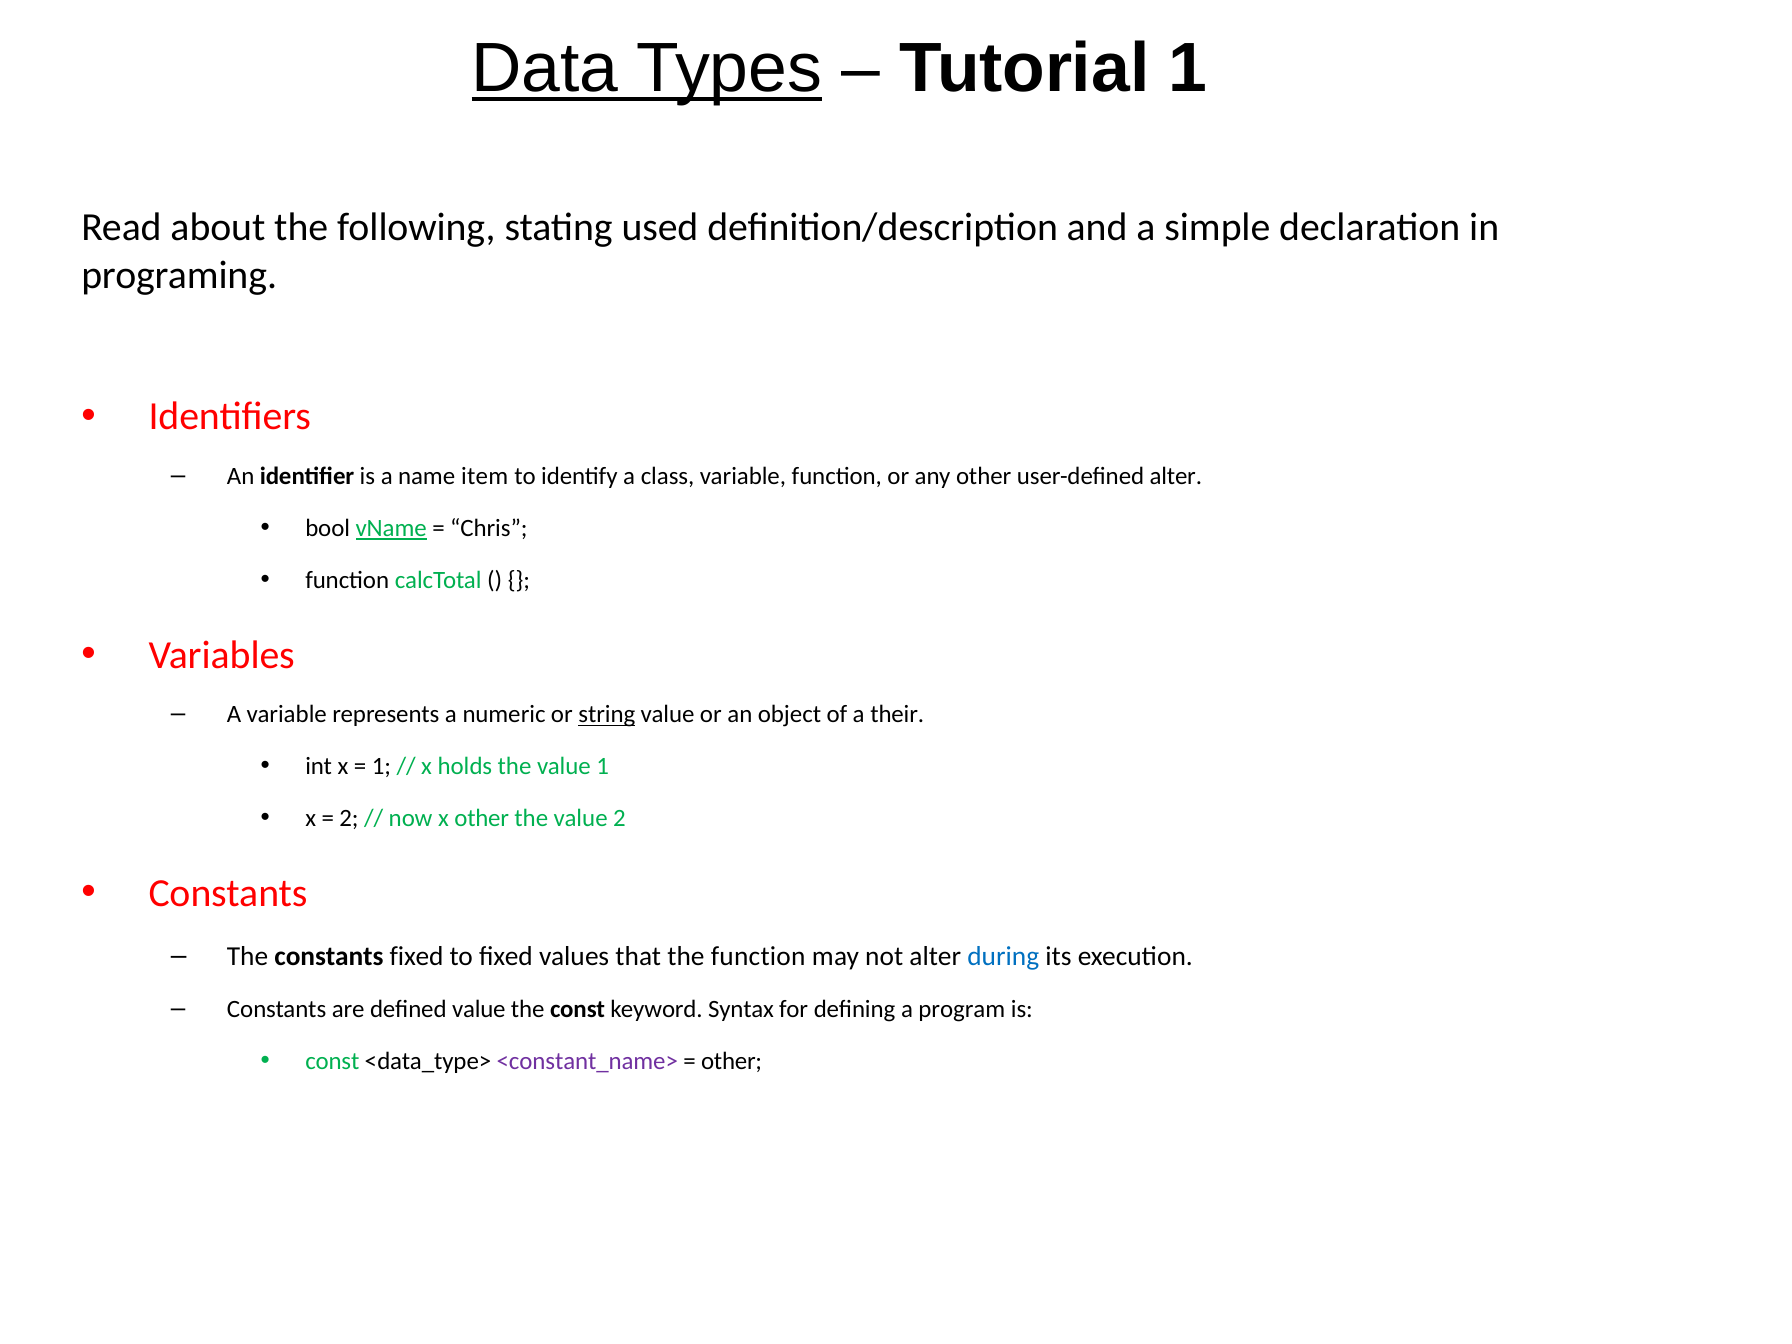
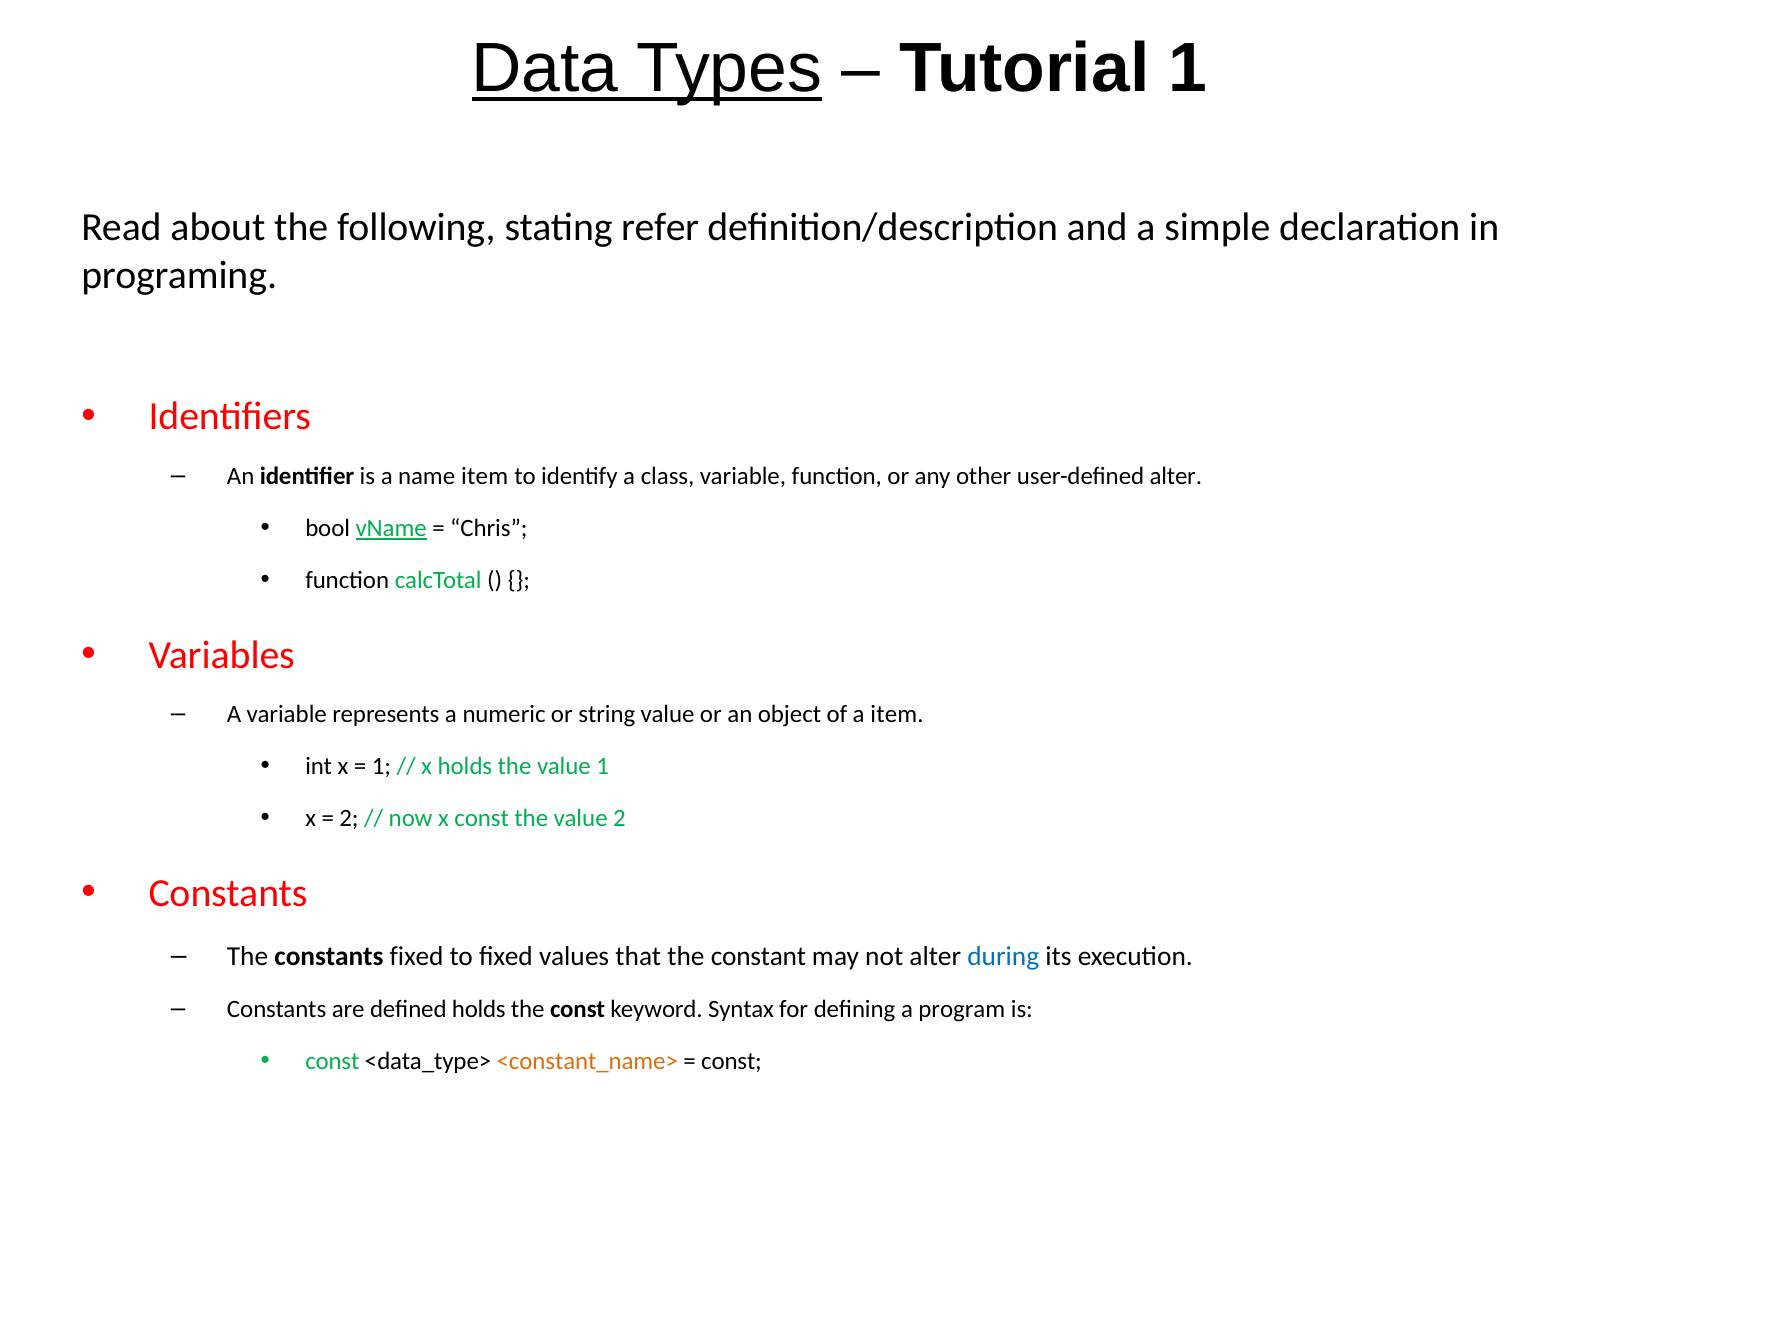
used: used -> refer
string underline: present -> none
a their: their -> item
x other: other -> const
the function: function -> constant
defined value: value -> holds
<constant_name> colour: purple -> orange
other at (732, 1061): other -> const
